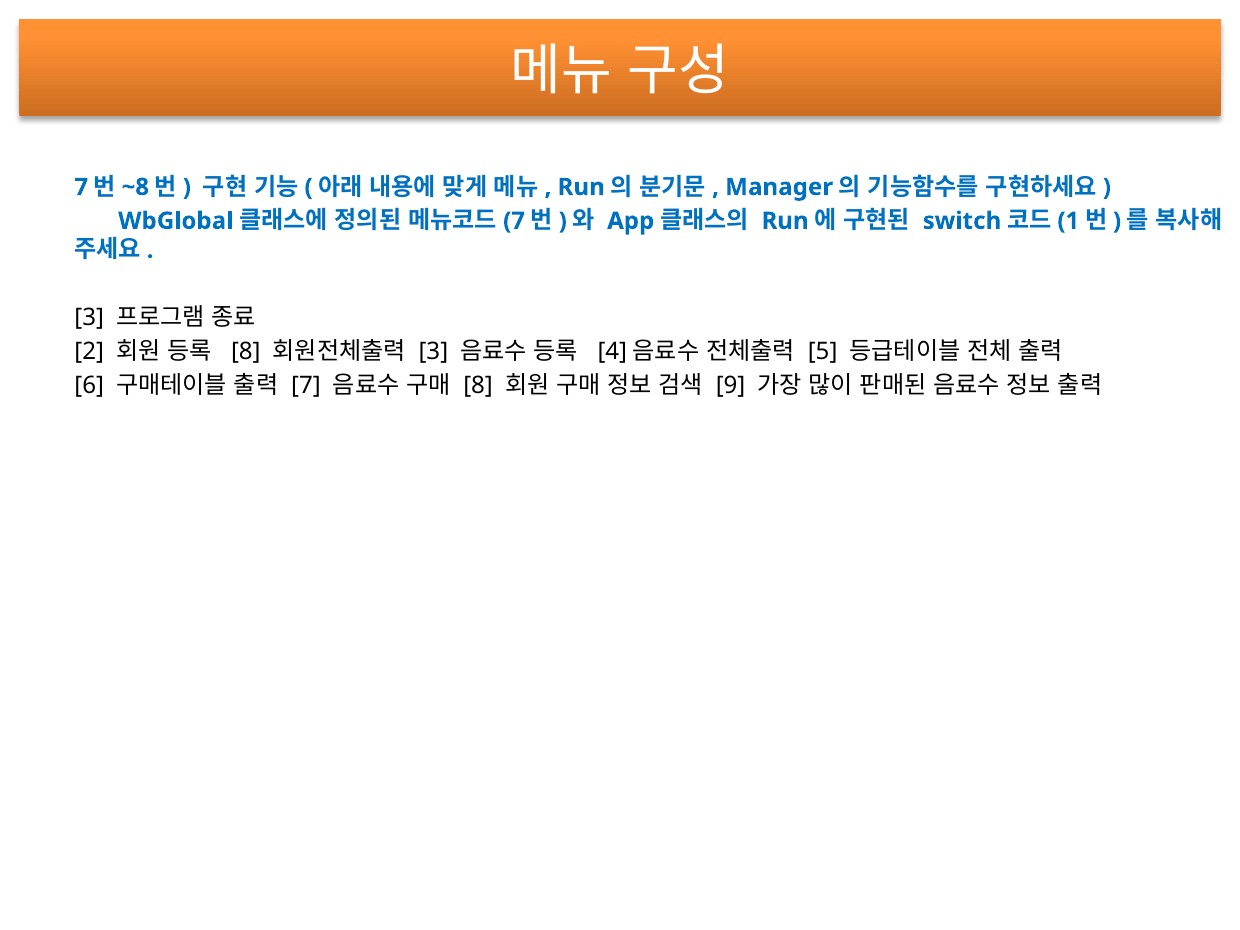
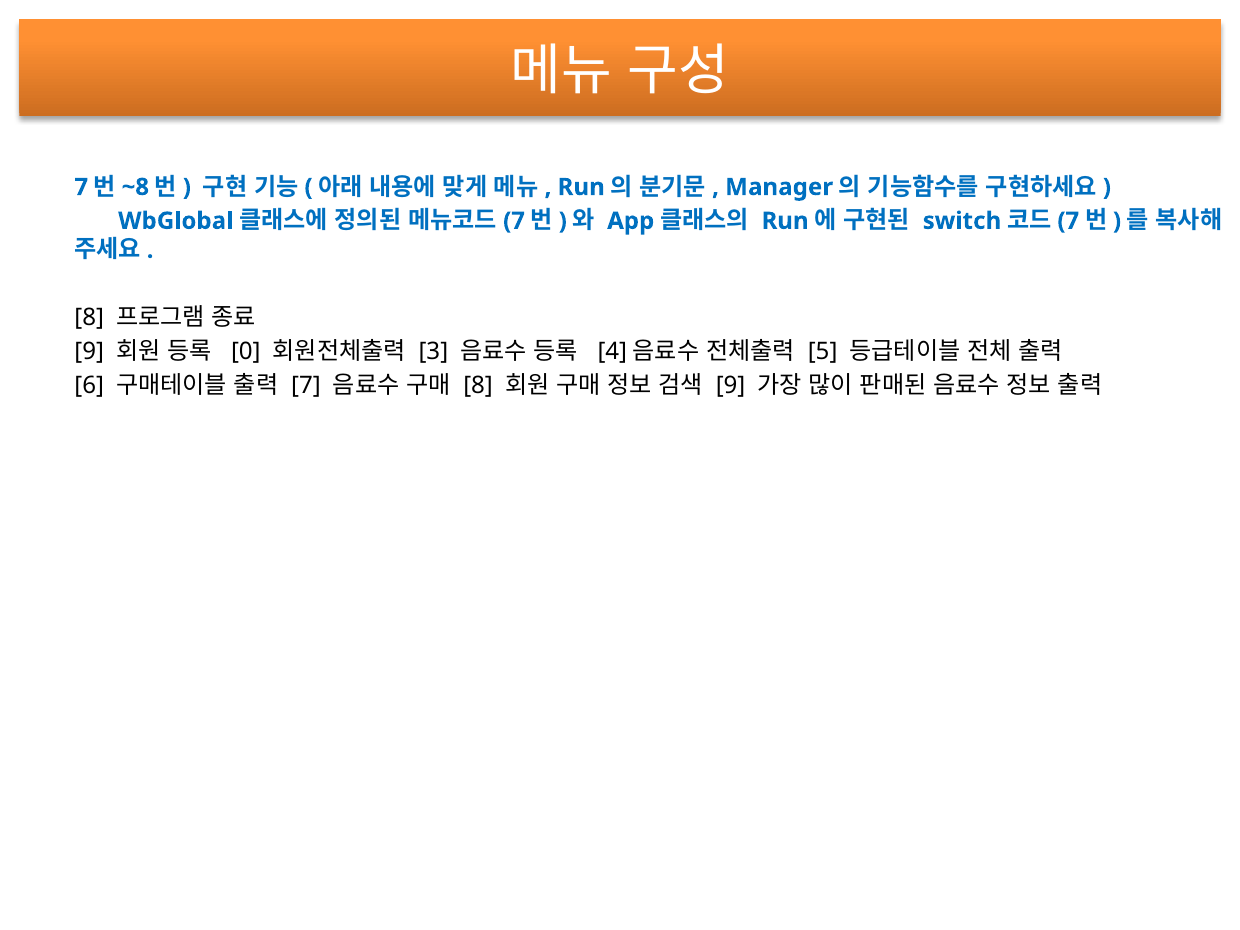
1 at (1068, 221): 1 -> 7
3 at (89, 318): 3 -> 8
2 at (89, 351): 2 -> 9
8 at (246, 351): 8 -> 0
